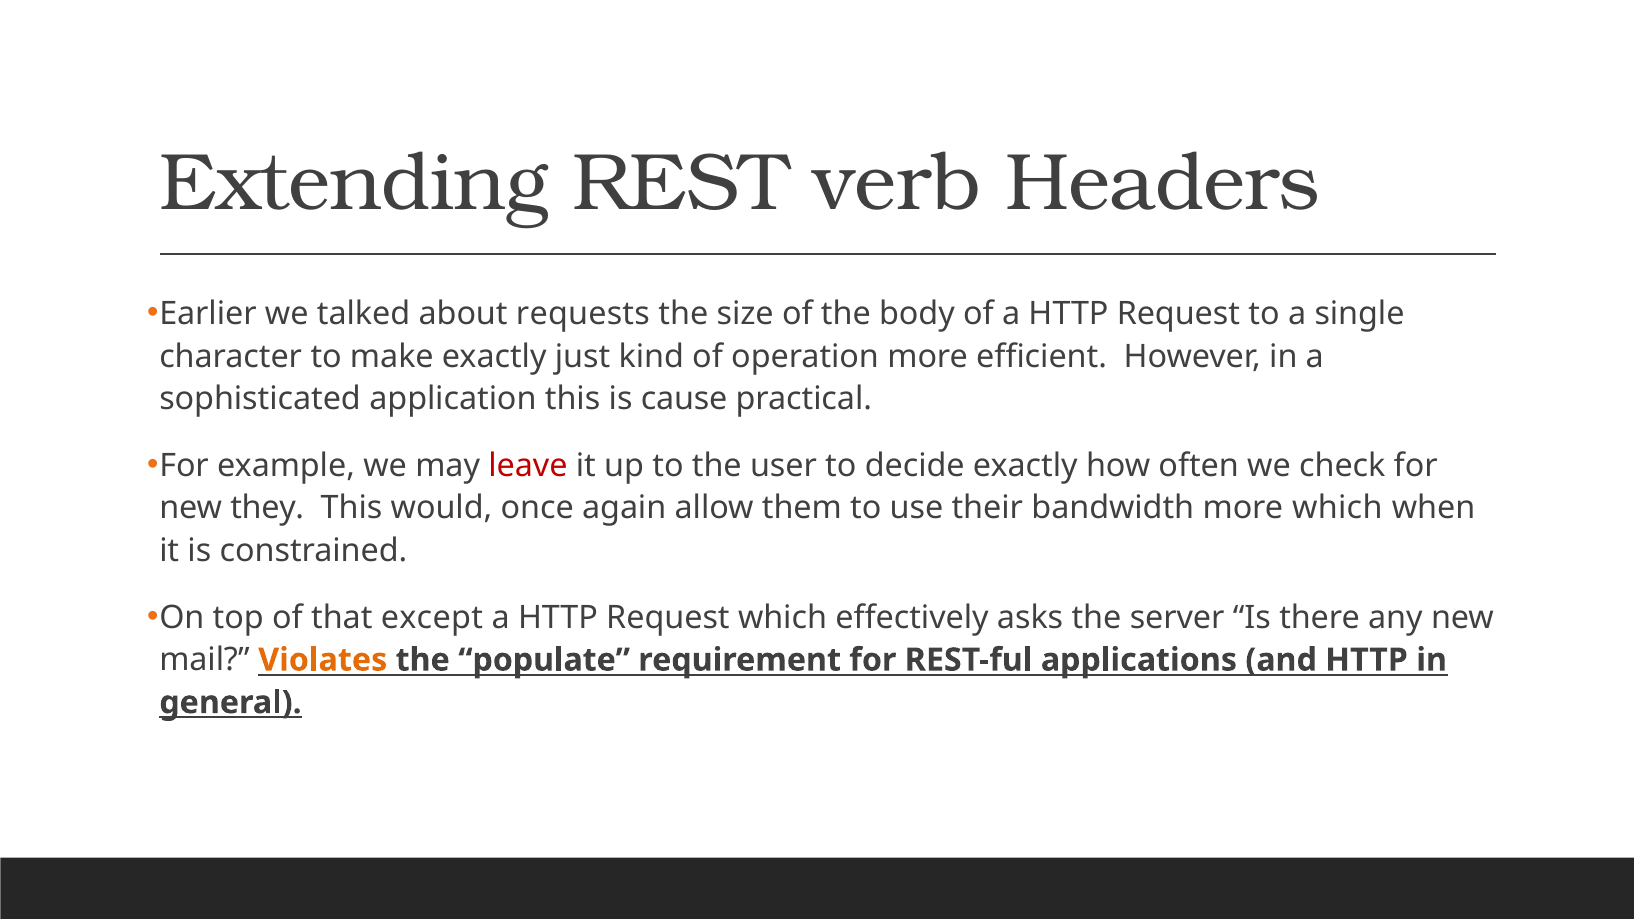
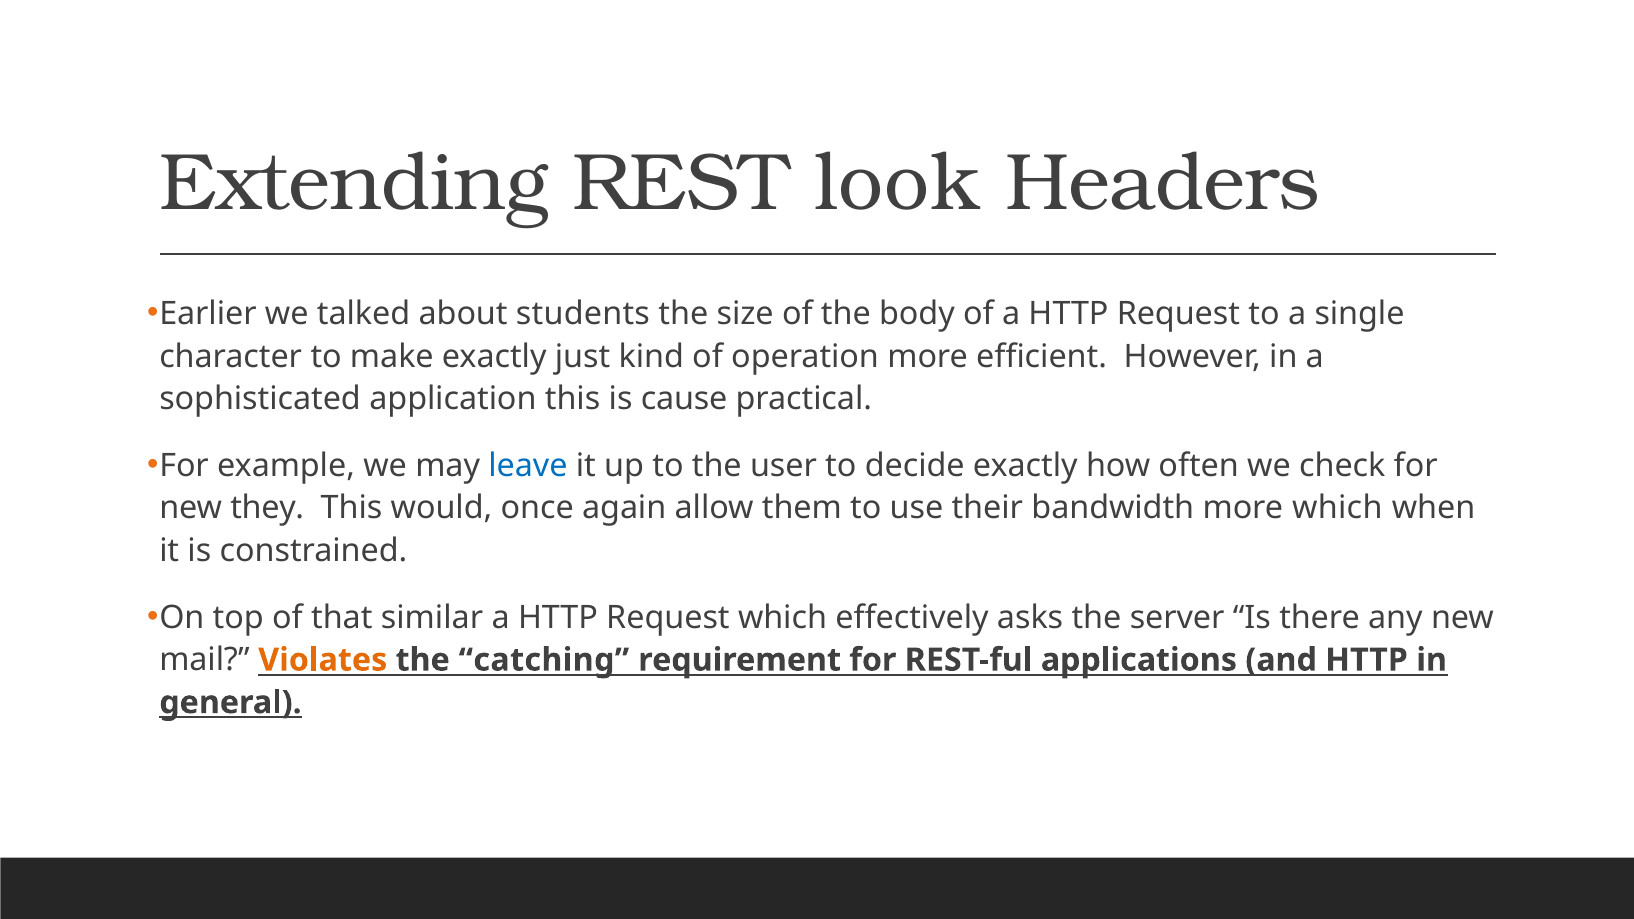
verb: verb -> look
requests: requests -> students
leave colour: red -> blue
except: except -> similar
populate: populate -> catching
